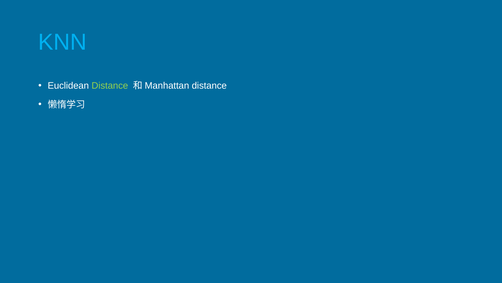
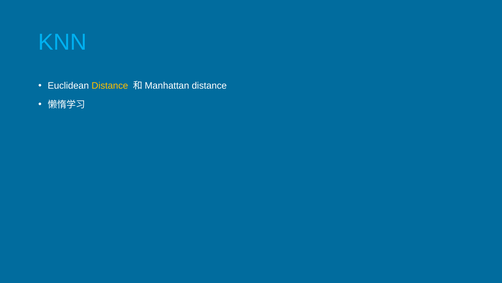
Distance at (110, 86) colour: light green -> yellow
